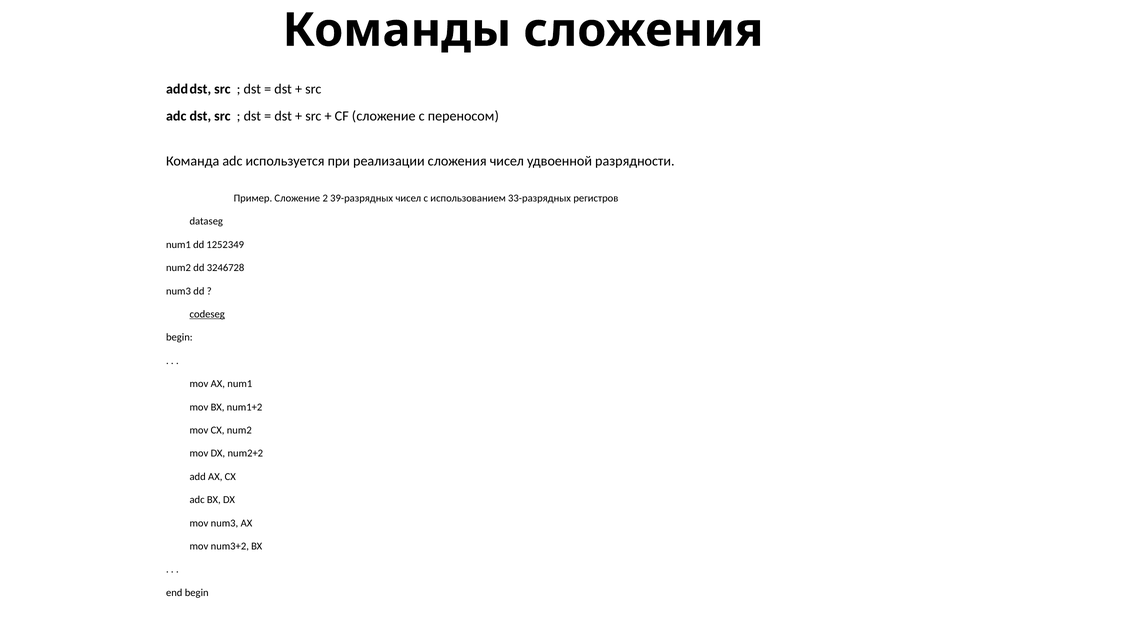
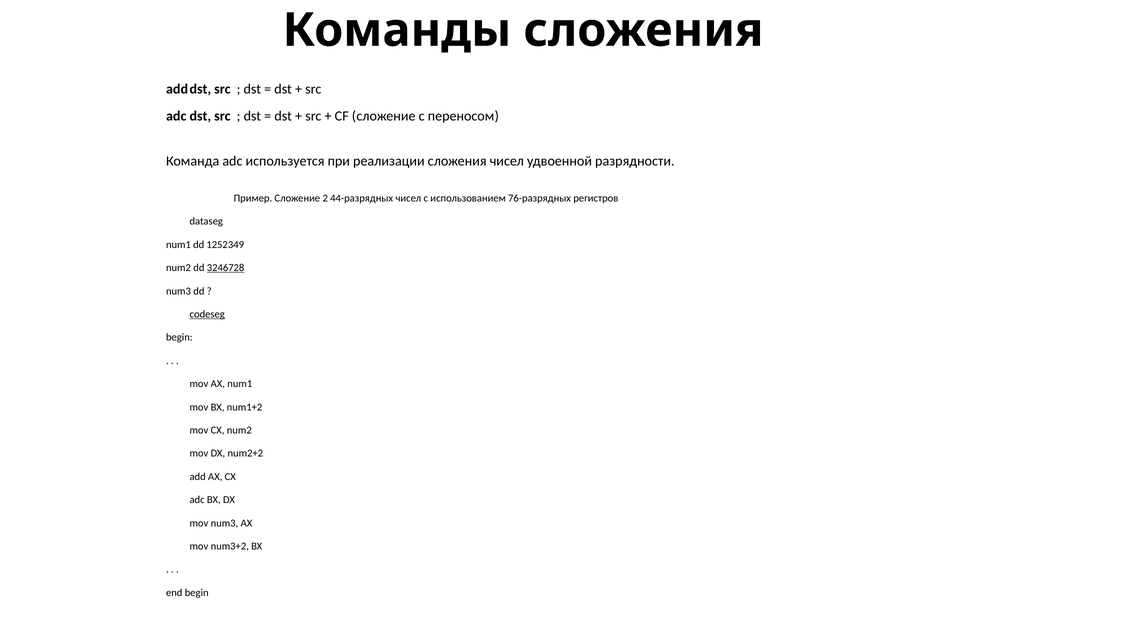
39-разрядных: 39-разрядных -> 44-разрядных
33-разрядных: 33-разрядных -> 76-разрядных
3246728 underline: none -> present
